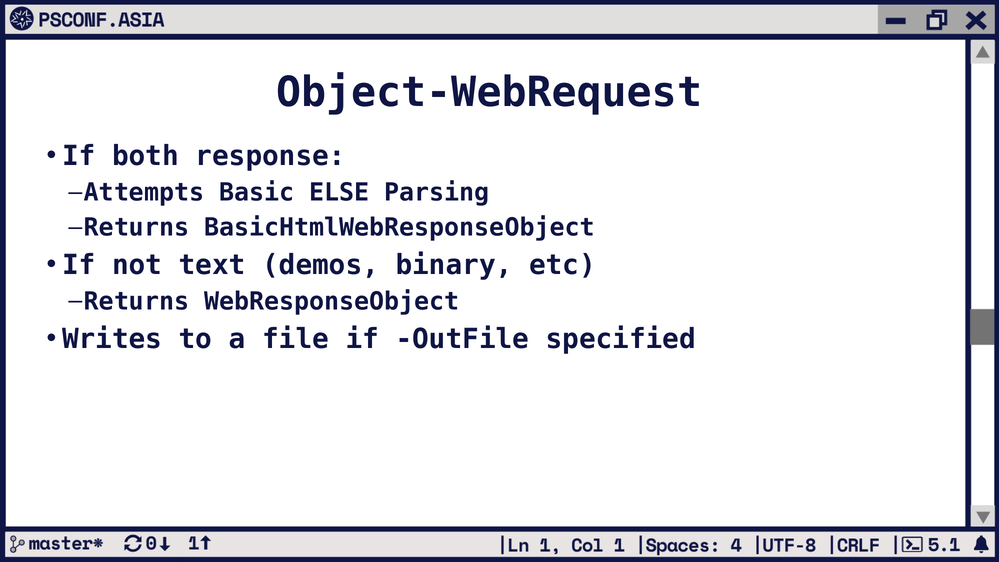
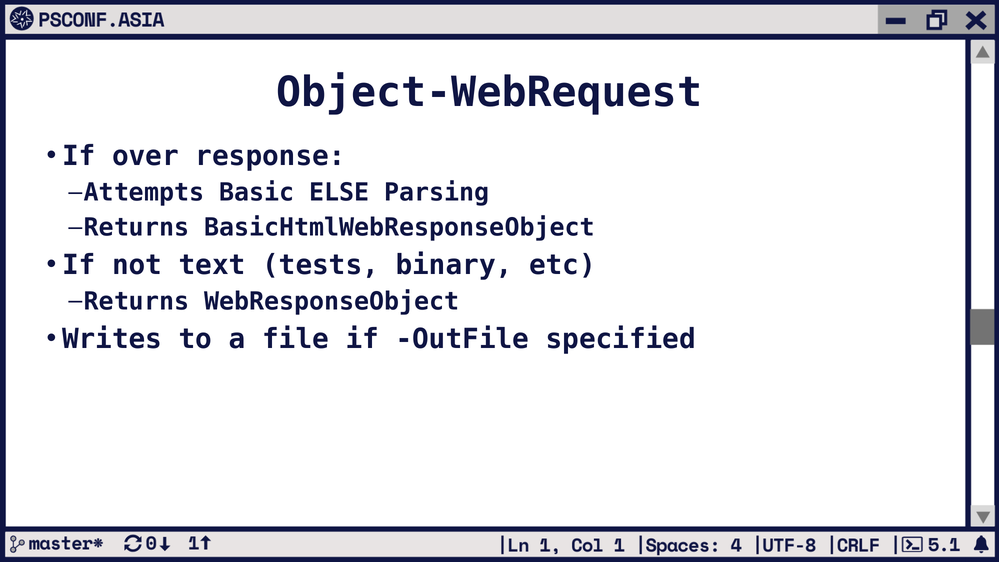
both: both -> over
demos: demos -> tests
